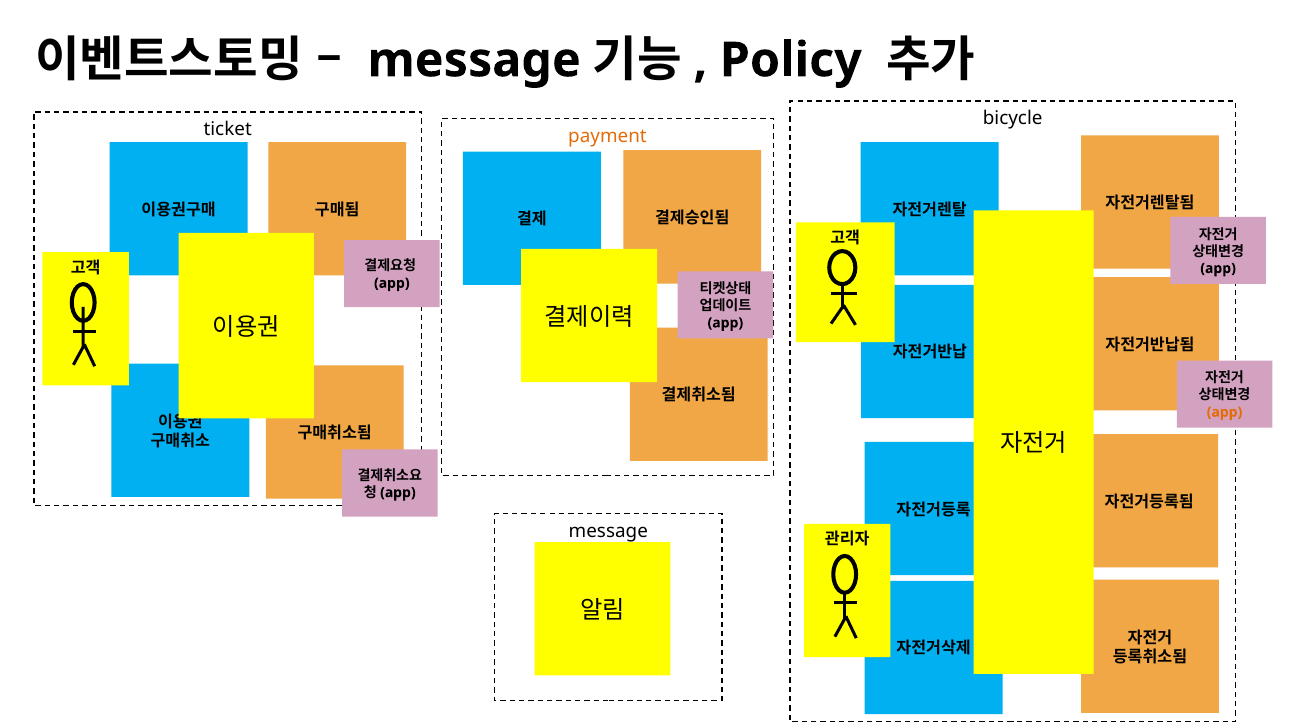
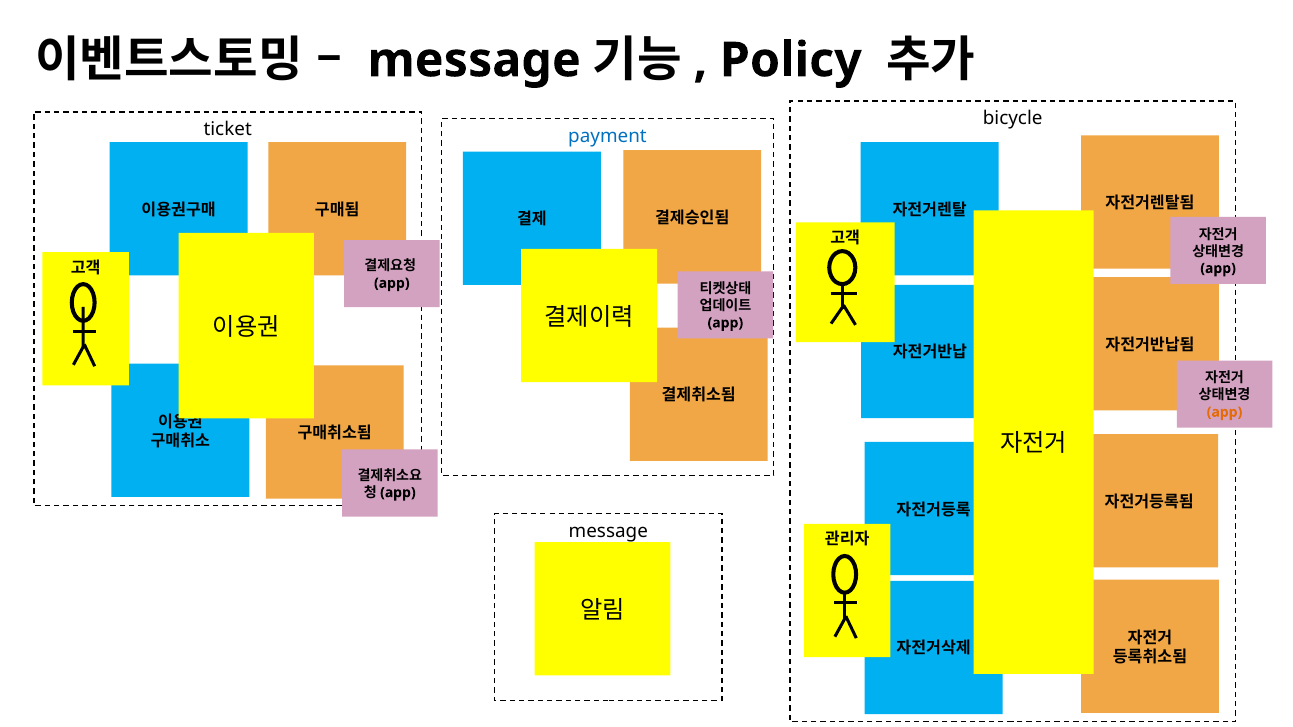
payment colour: orange -> blue
